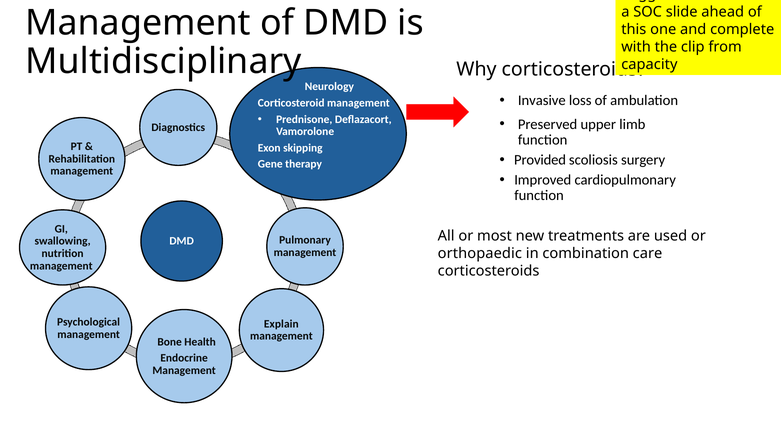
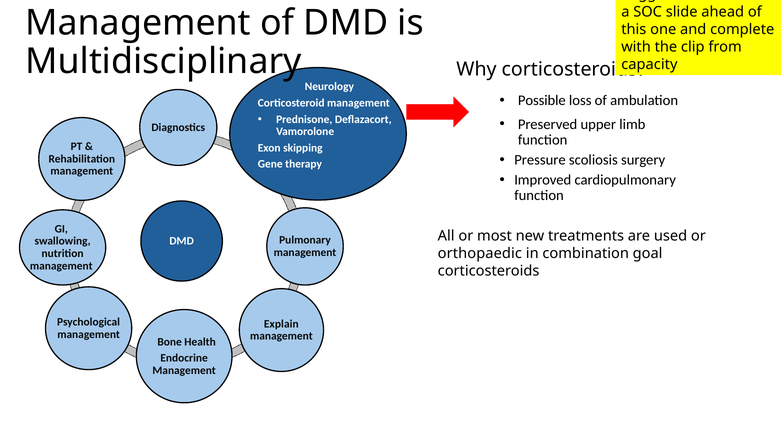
Invasive: Invasive -> Possible
Provided: Provided -> Pressure
care: care -> goal
